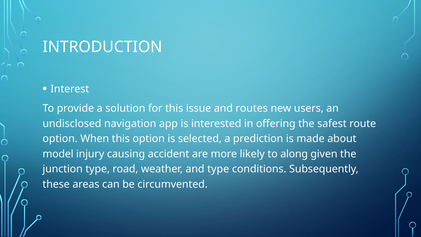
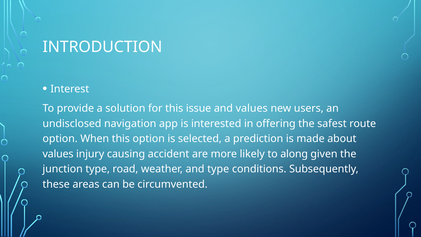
and routes: routes -> values
model at (58, 154): model -> values
